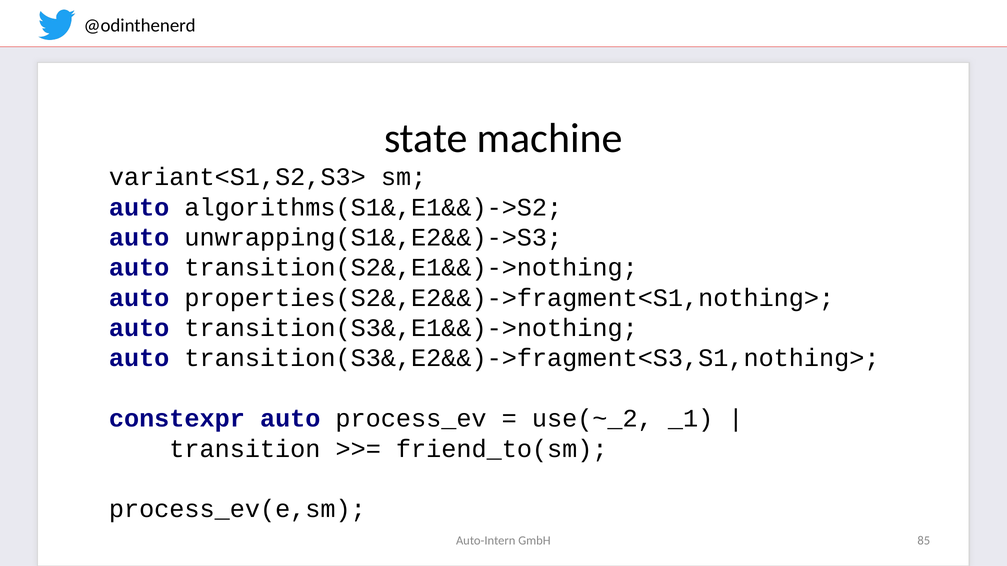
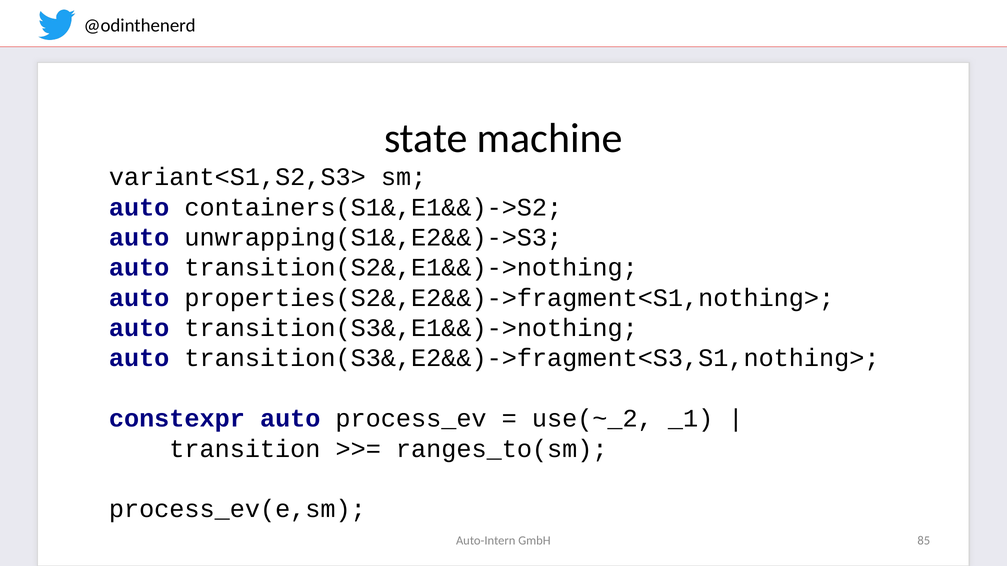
algorithms(S1&,E1&&)->S2: algorithms(S1&,E1&&)->S2 -> containers(S1&,E1&&)->S2
friend_to(sm: friend_to(sm -> ranges_to(sm
